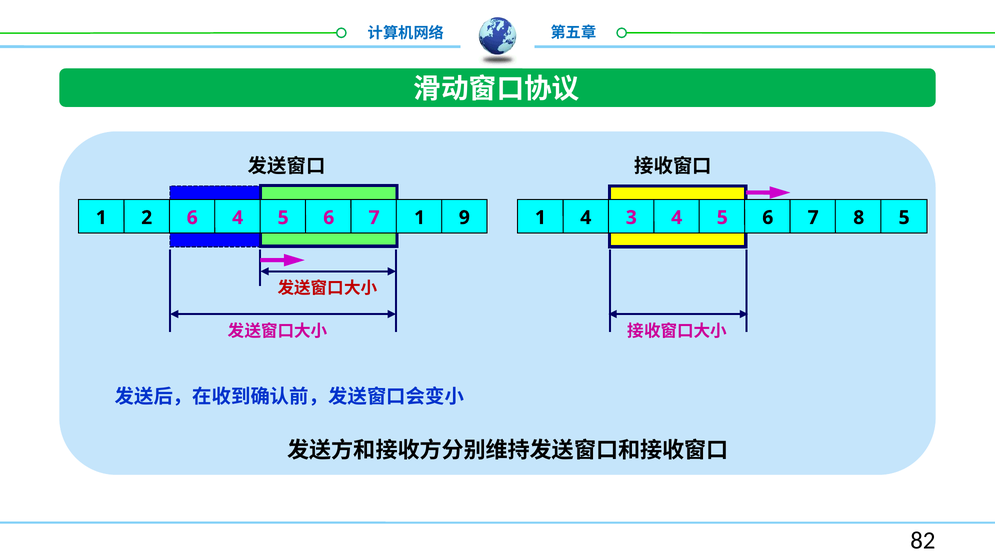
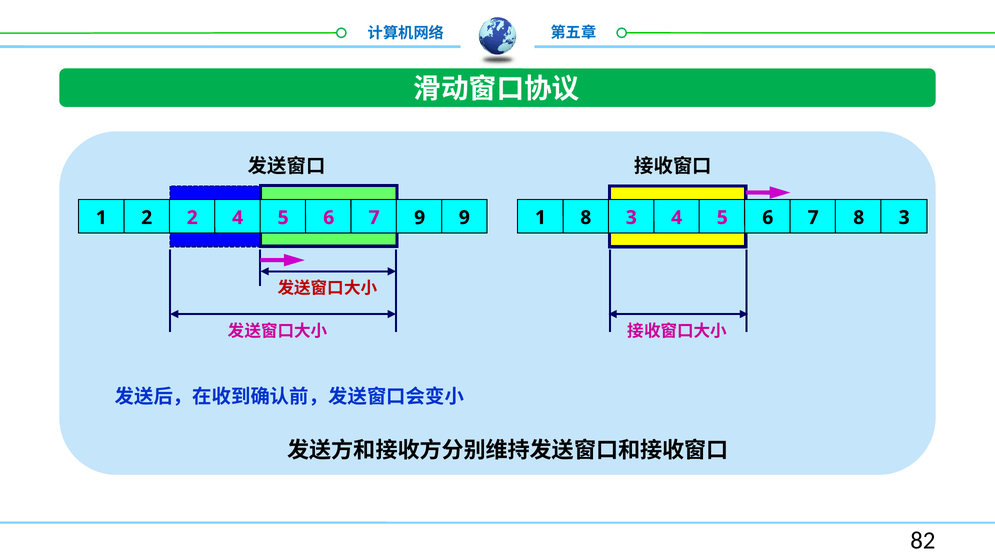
1 4: 4 -> 8
7 8 5: 5 -> 3
2 6: 6 -> 2
7 1: 1 -> 9
